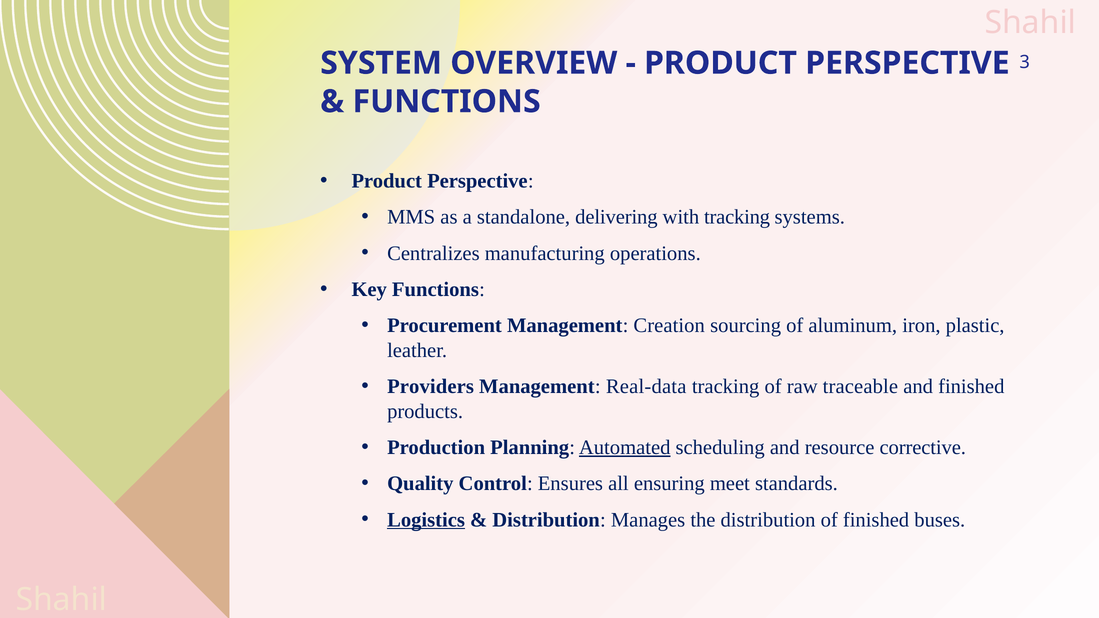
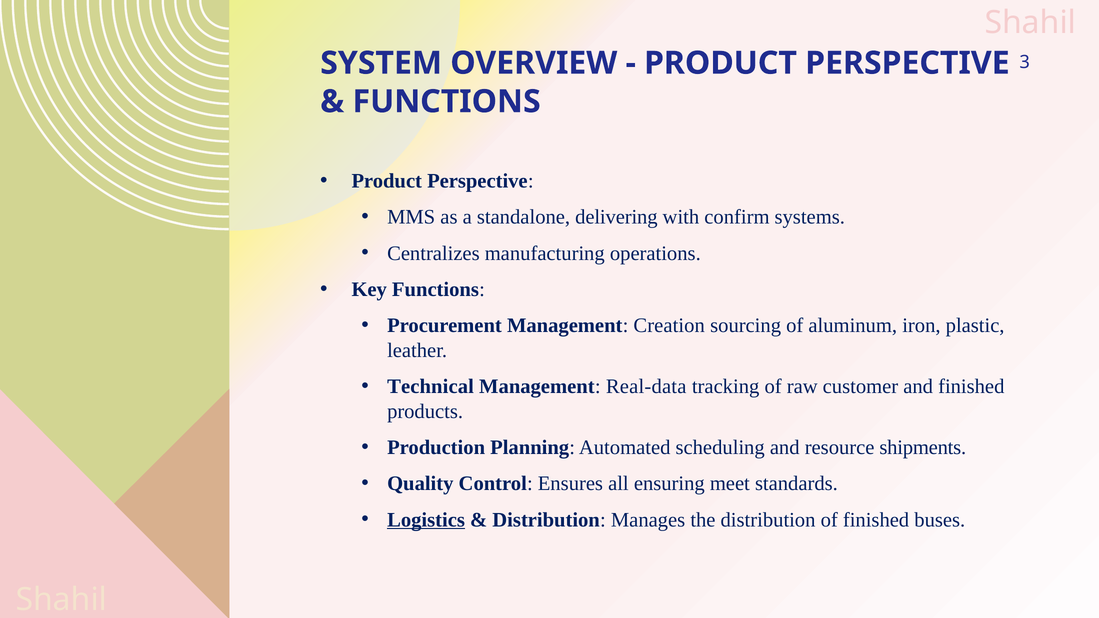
with tracking: tracking -> confirm
Providers: Providers -> Technical
traceable: traceable -> customer
Automated underline: present -> none
corrective: corrective -> shipments
